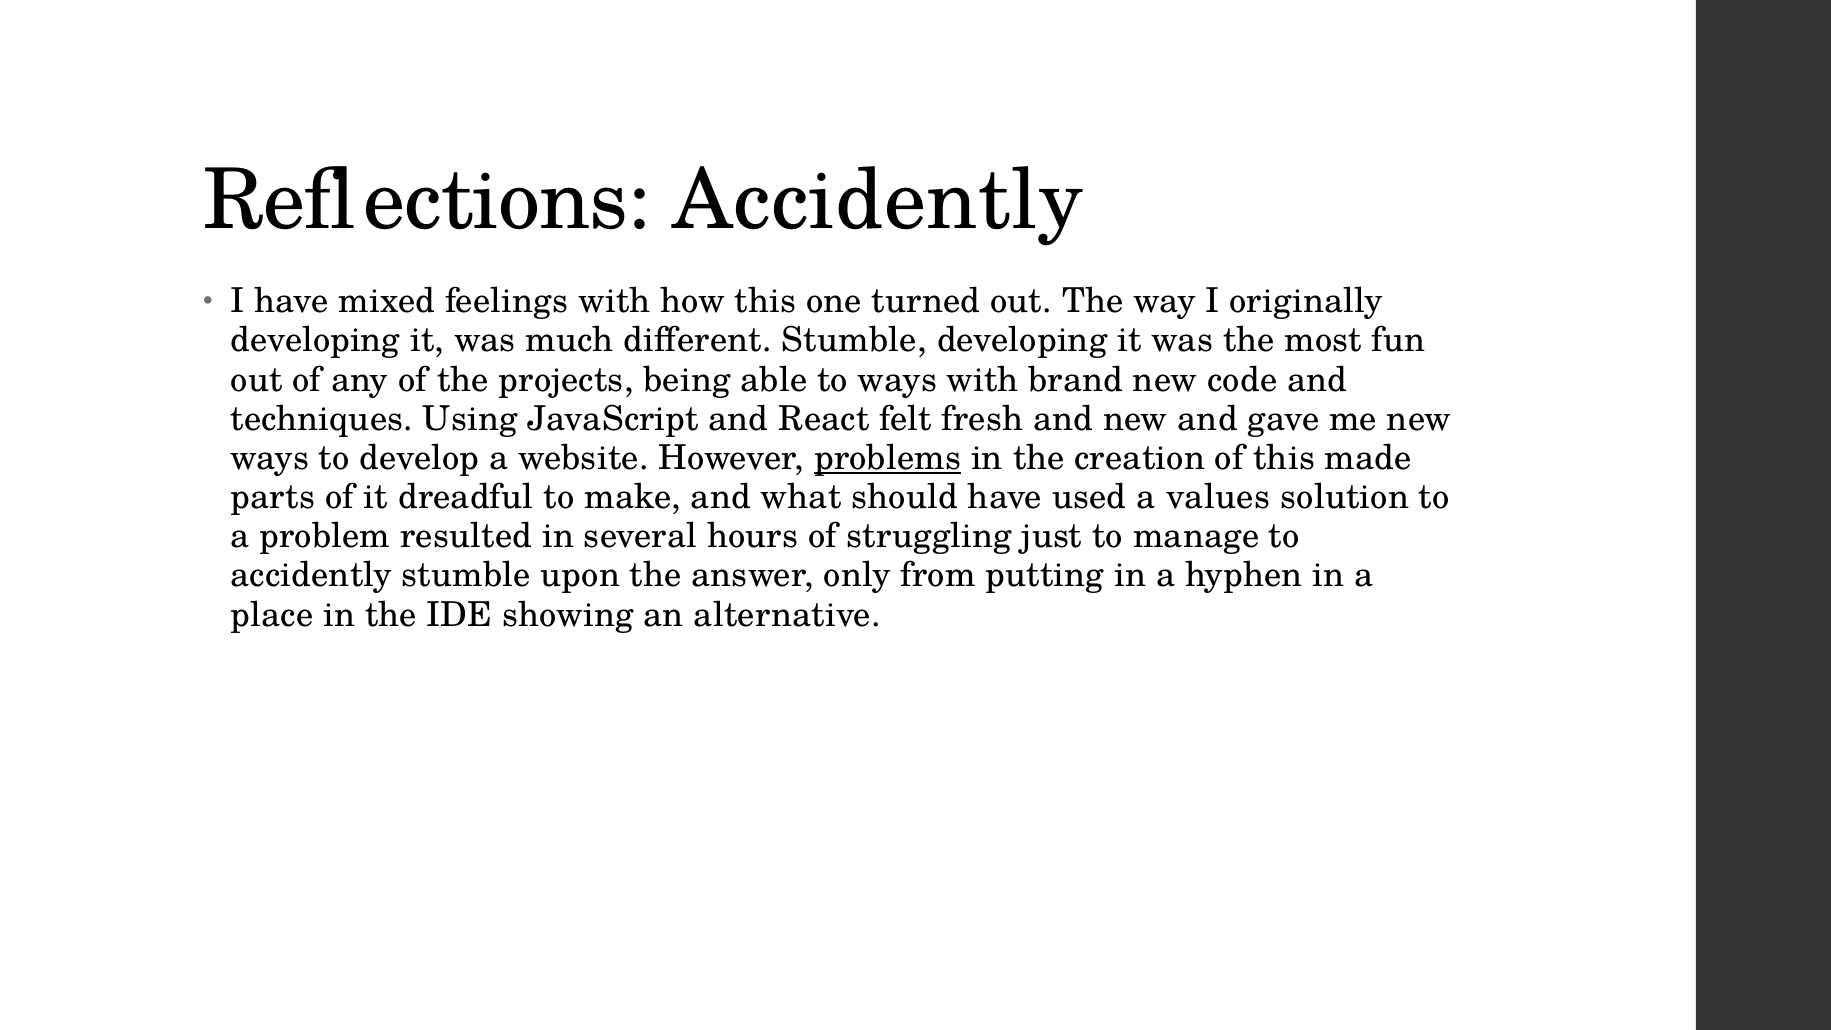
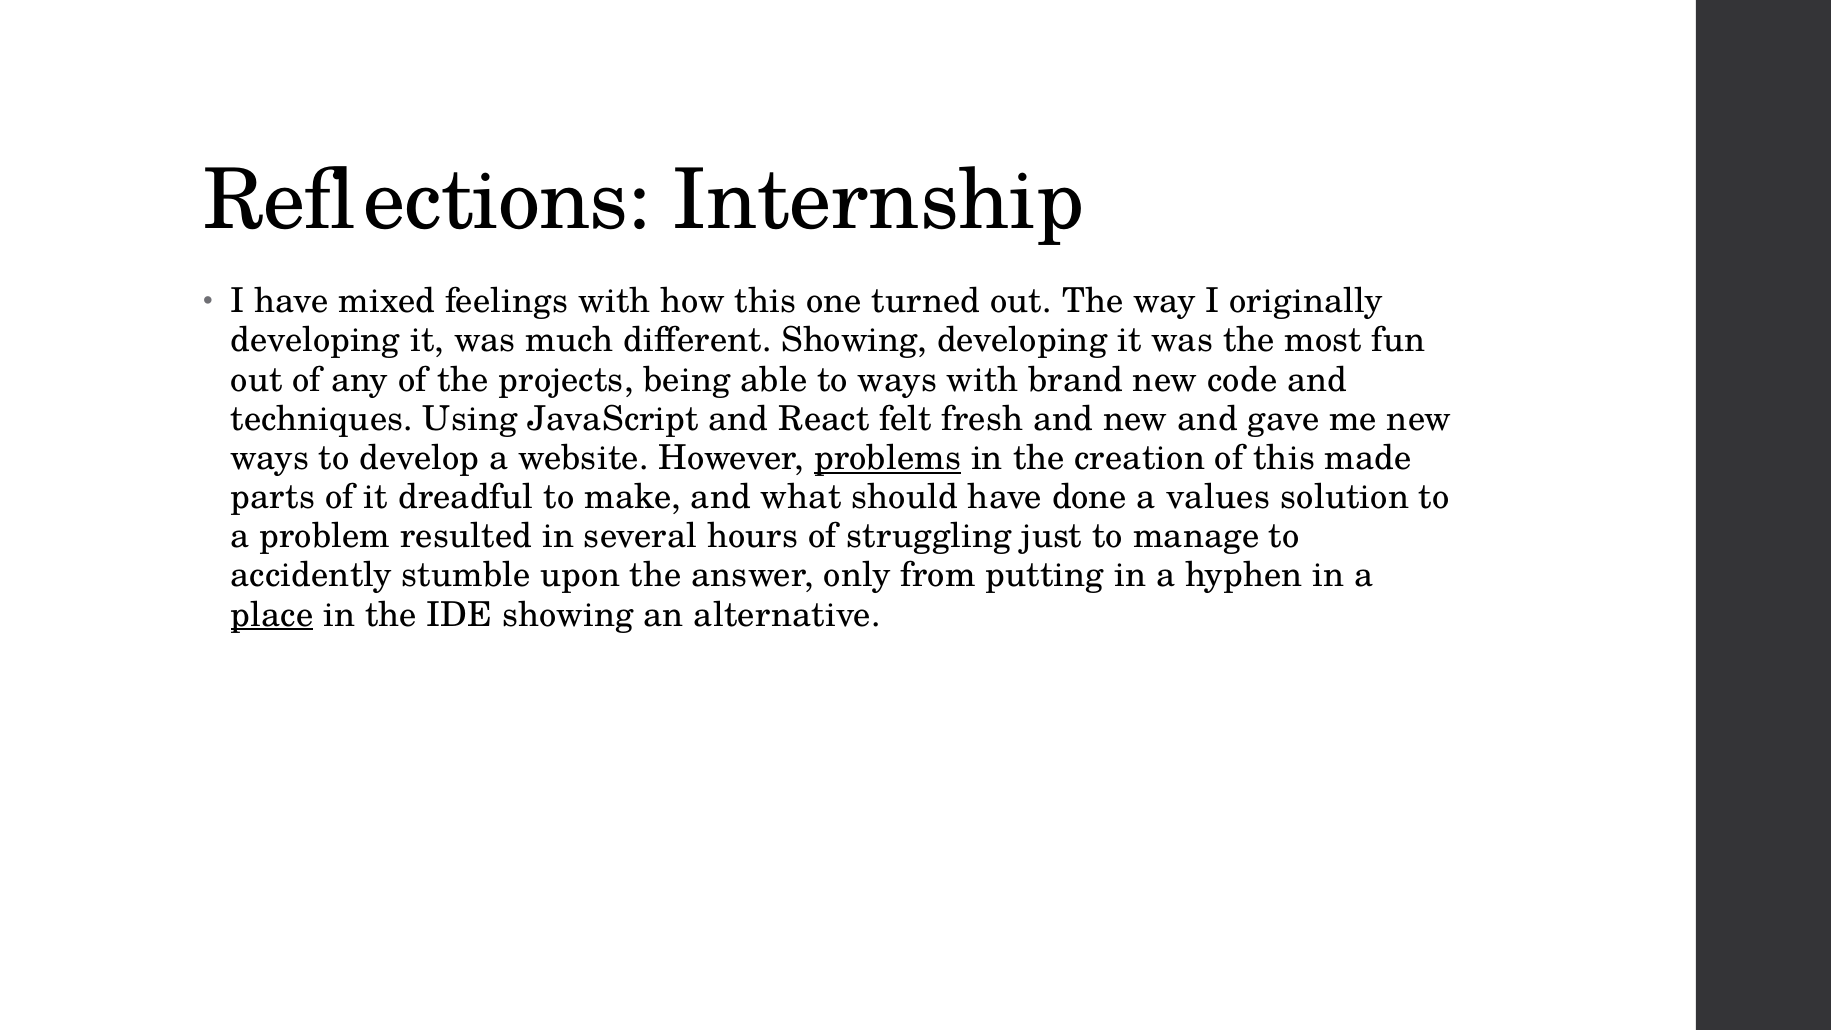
Reflections Accidently: Accidently -> Internship
different Stumble: Stumble -> Showing
used: used -> done
place underline: none -> present
